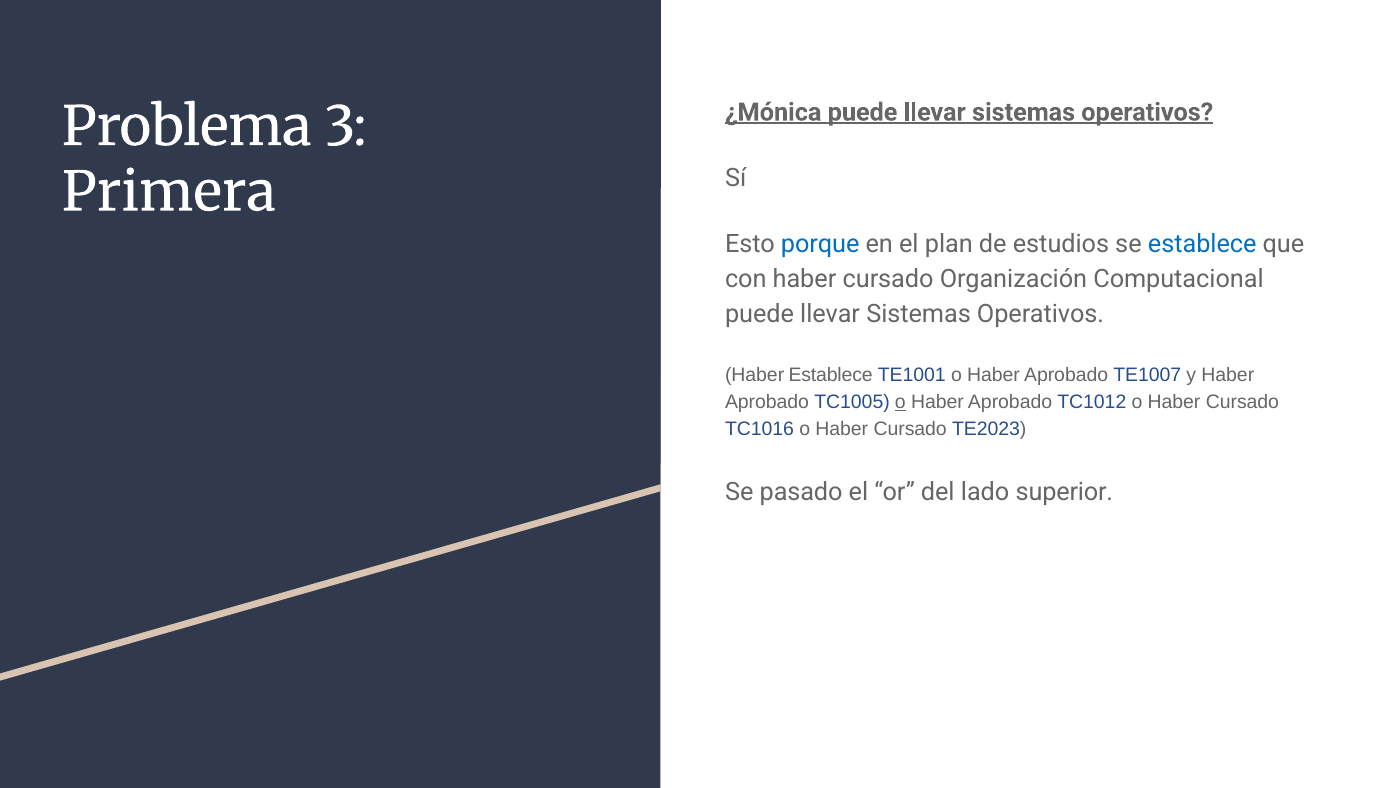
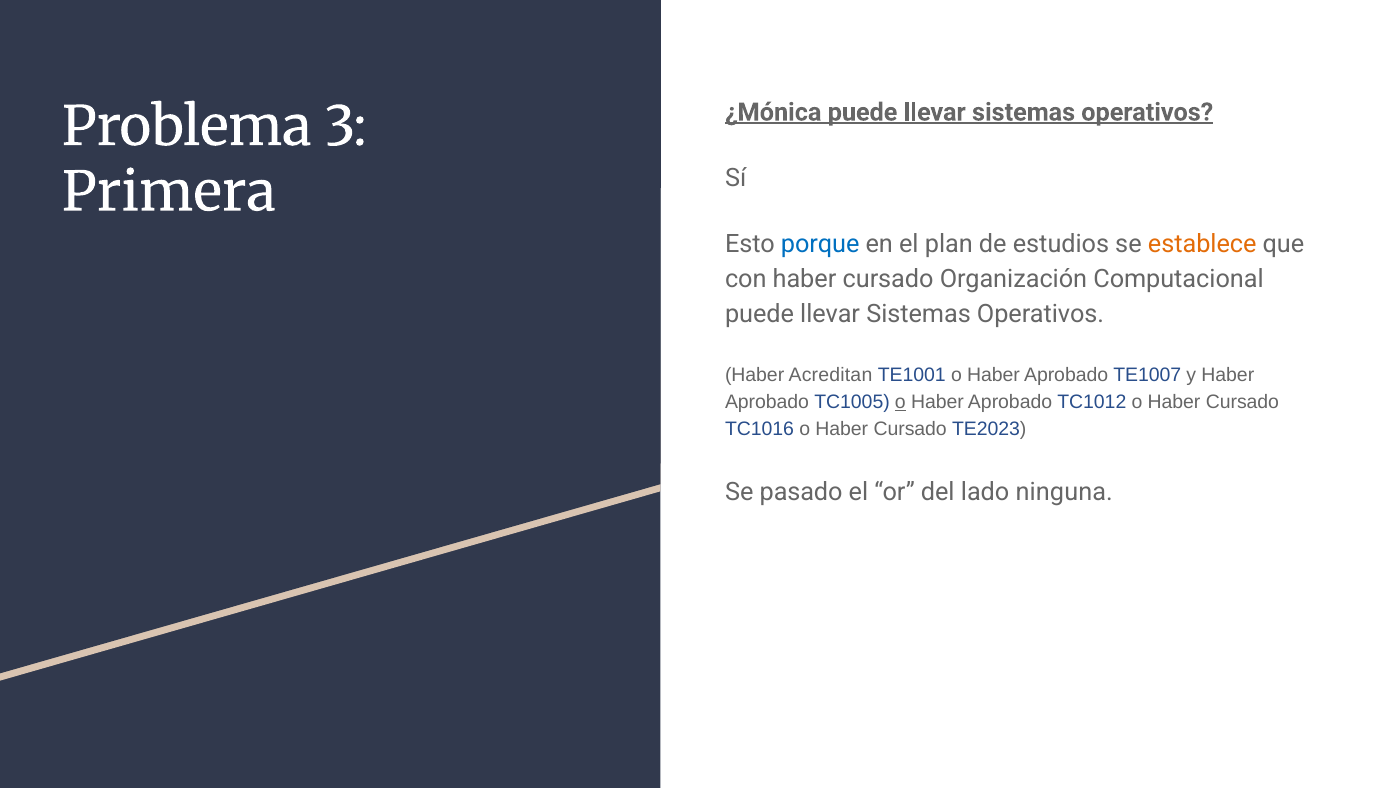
establece at (1202, 244) colour: blue -> orange
Haber Establece: Establece -> Acreditan
superior: superior -> ninguna
